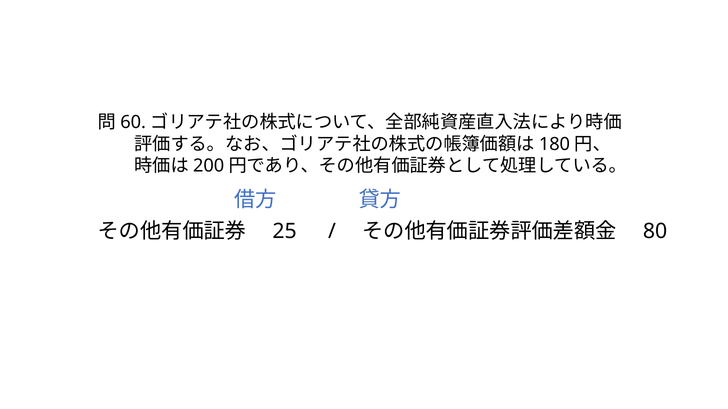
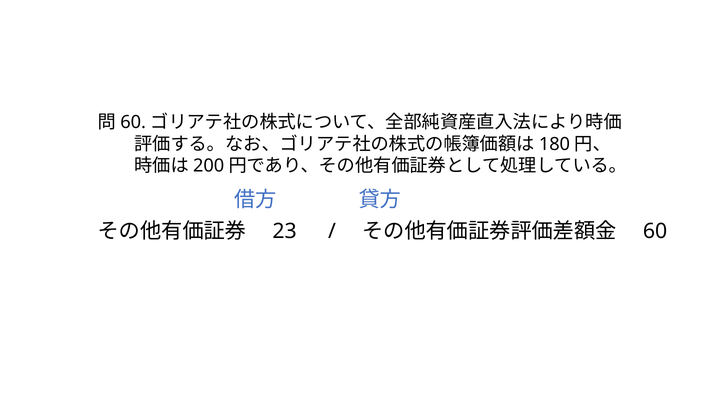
25: 25 -> 23
80 at (655, 231): 80 -> 60
